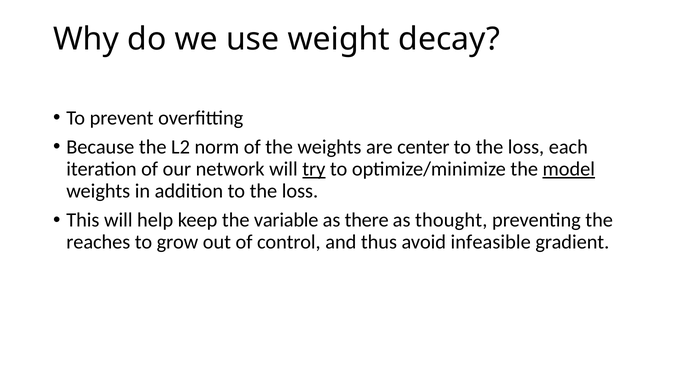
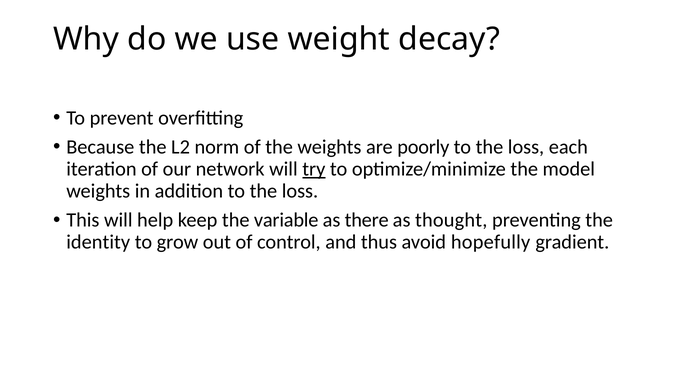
center: center -> poorly
model underline: present -> none
reaches: reaches -> identity
infeasible: infeasible -> hopefully
